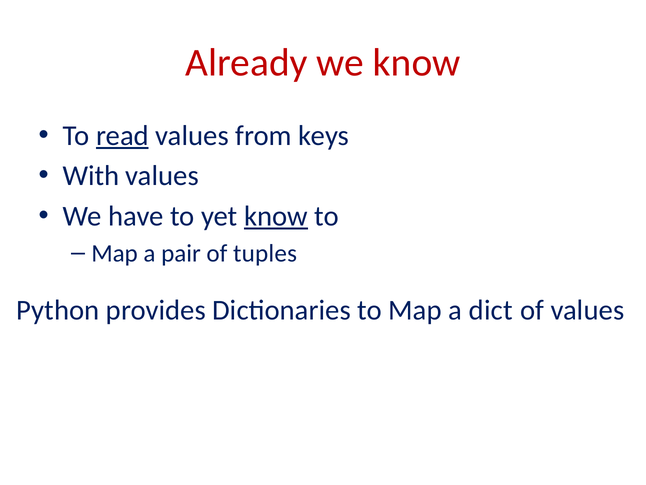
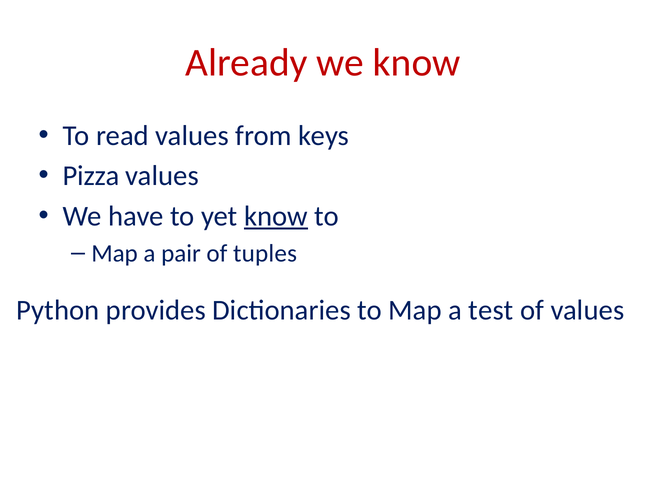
read underline: present -> none
With: With -> Pizza
dict: dict -> test
